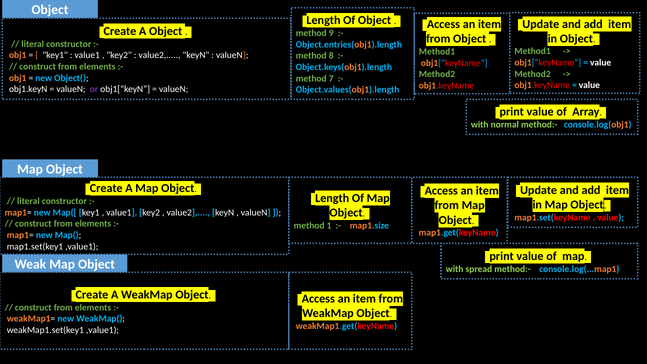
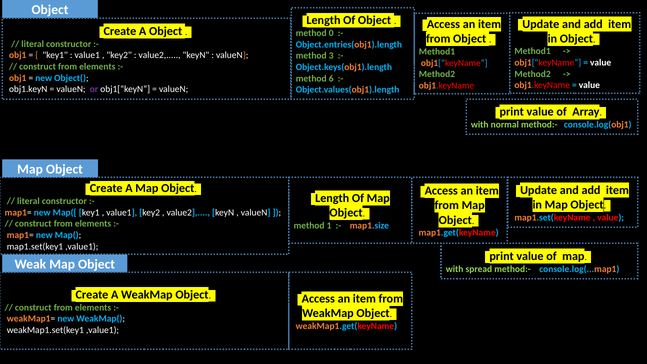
9: 9 -> 0
8: 8 -> 3
7: 7 -> 6
